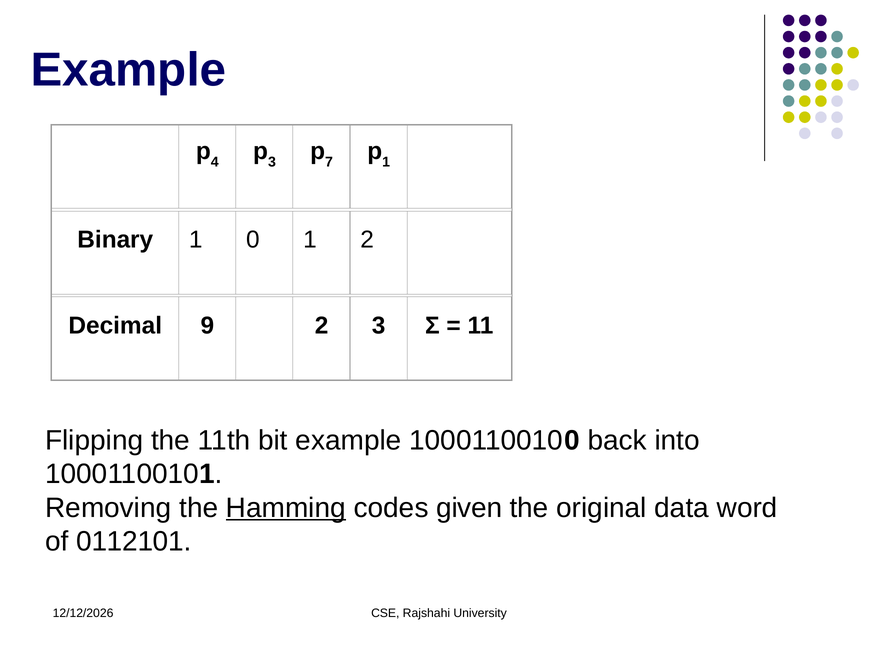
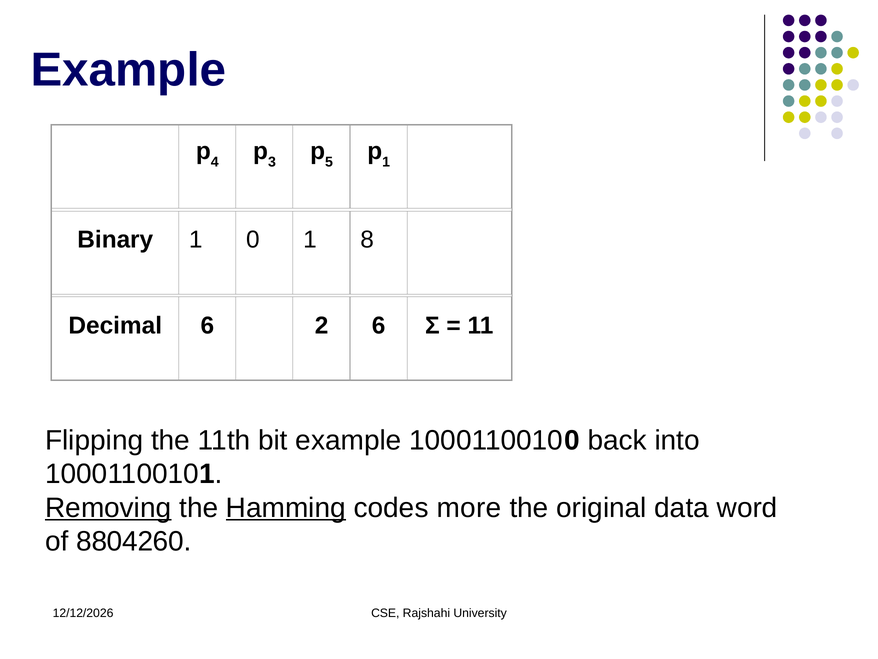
7: 7 -> 5
1 2: 2 -> 8
Decimal 9: 9 -> 6
2 3: 3 -> 6
Removing underline: none -> present
given: given -> more
0112101: 0112101 -> 8804260
